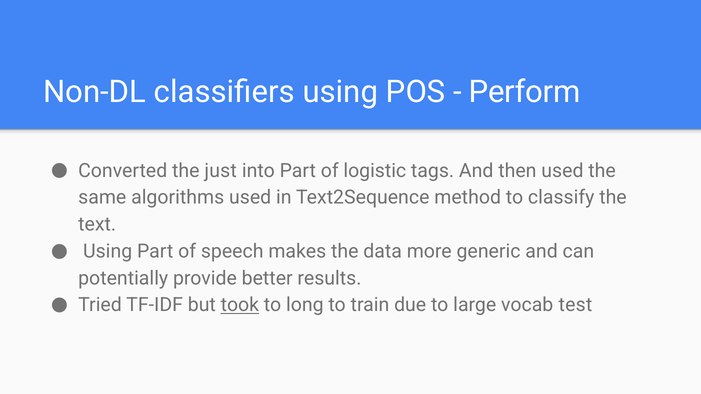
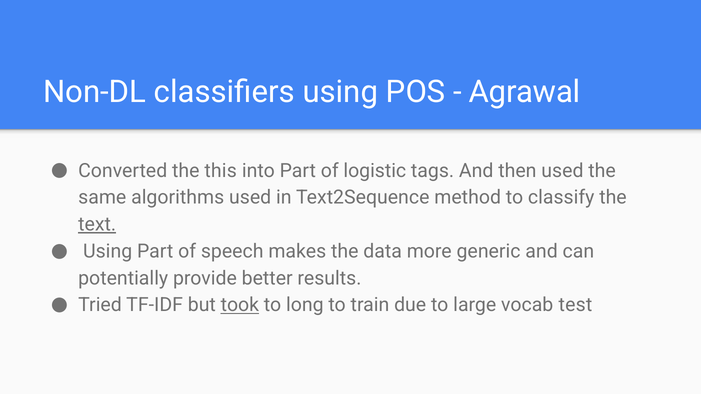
Perform: Perform -> Agrawal
just: just -> this
text underline: none -> present
